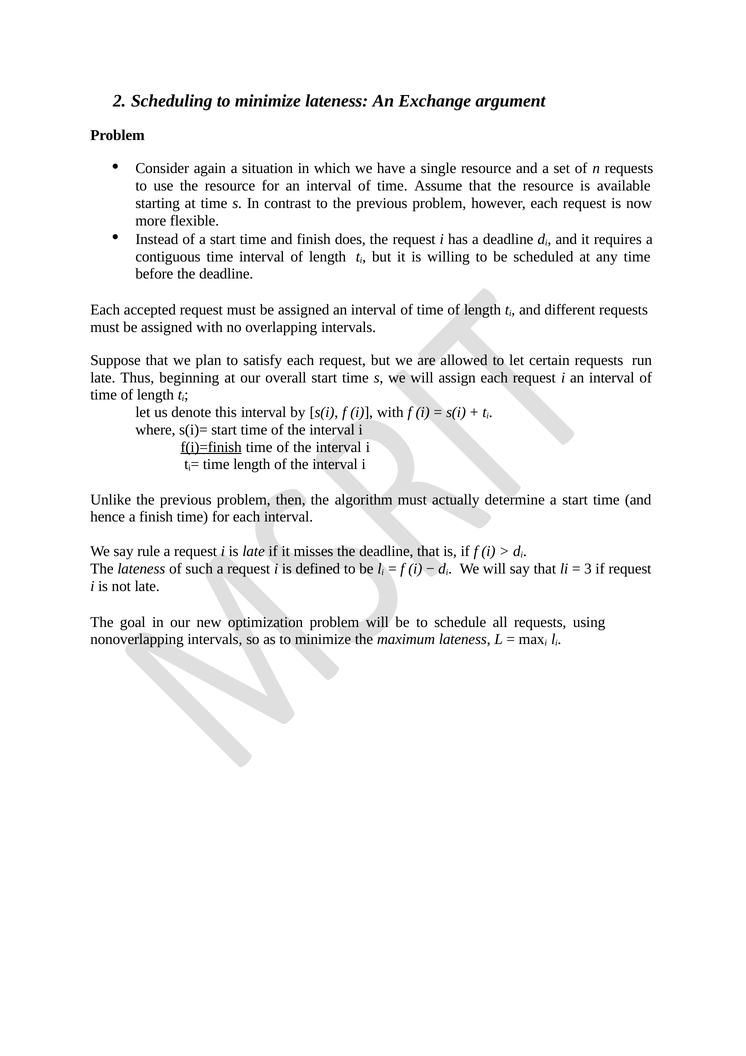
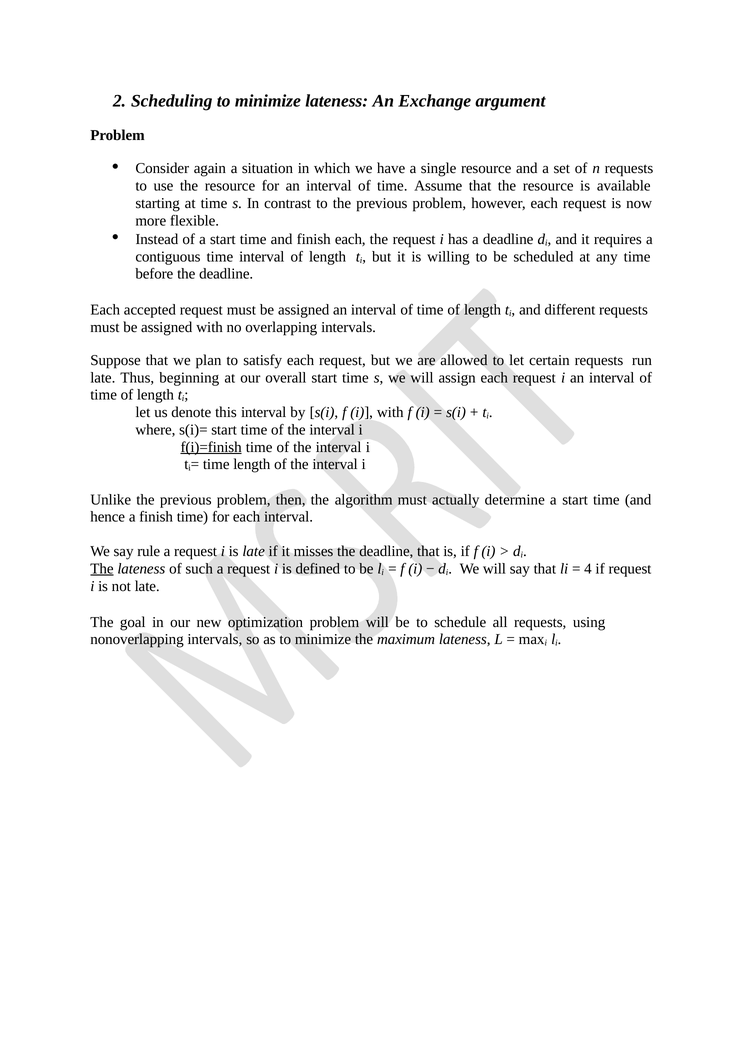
finish does: does -> each
The at (102, 568) underline: none -> present
3: 3 -> 4
